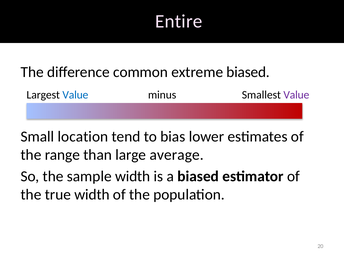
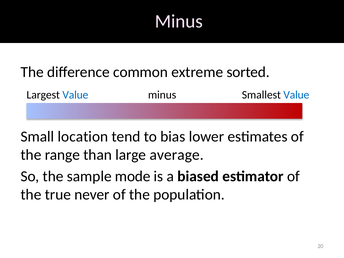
Entire at (179, 21): Entire -> Minus
extreme biased: biased -> sorted
Value at (296, 95) colour: purple -> blue
sample width: width -> mode
true width: width -> never
